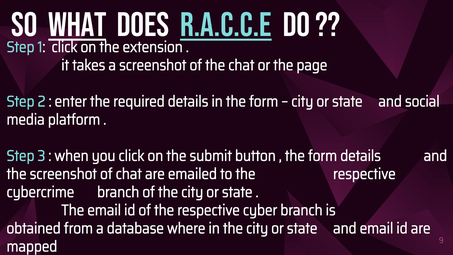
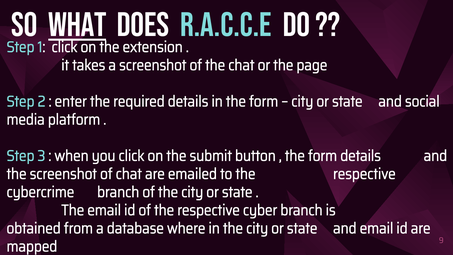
r.a.c.c.e underline: present -> none
